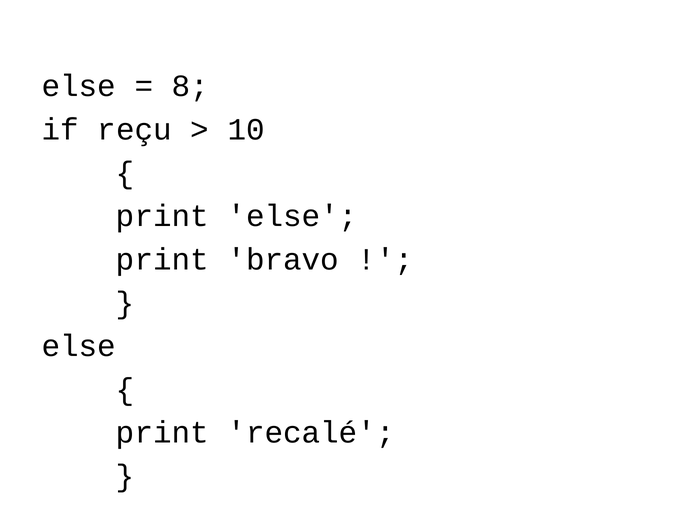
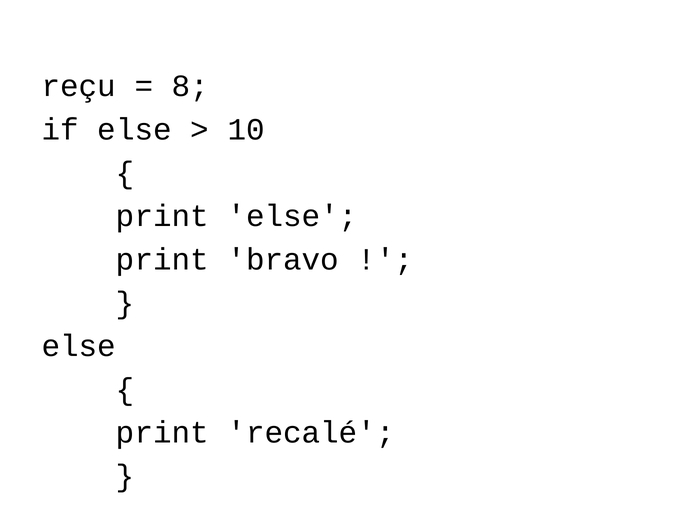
else at (79, 86): else -> reçu
if reçu: reçu -> else
